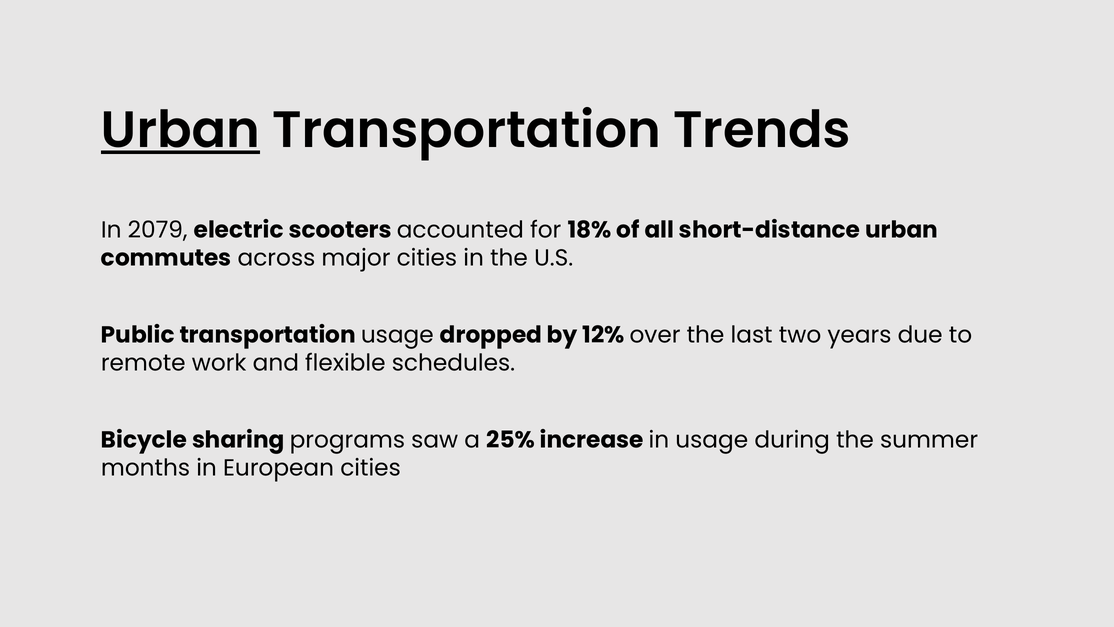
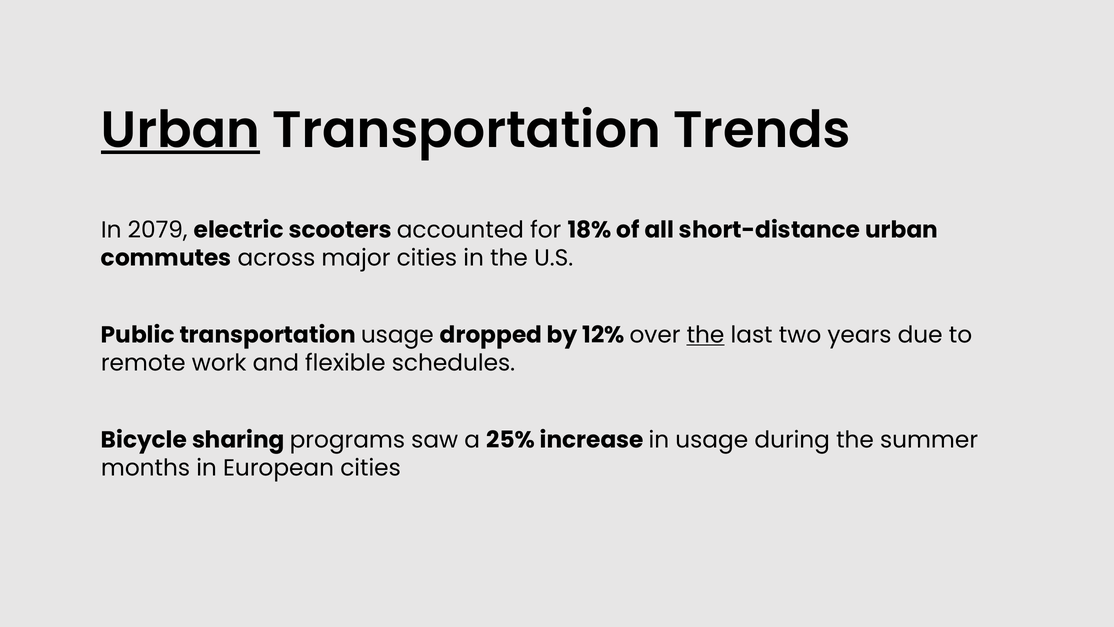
the at (706, 335) underline: none -> present
